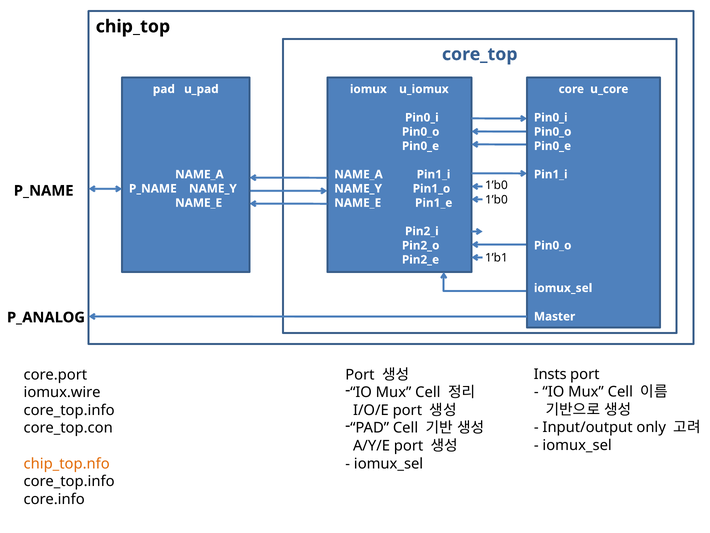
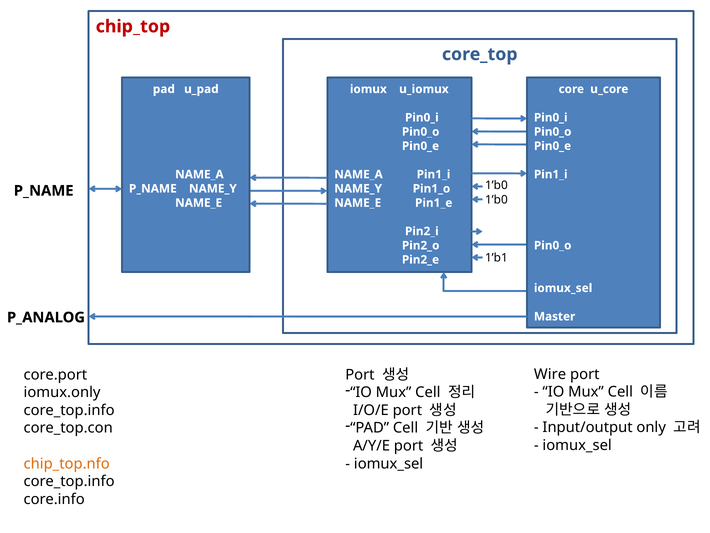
chip_top colour: black -> red
Insts: Insts -> Wire
iomux.wire: iomux.wire -> iomux.only
